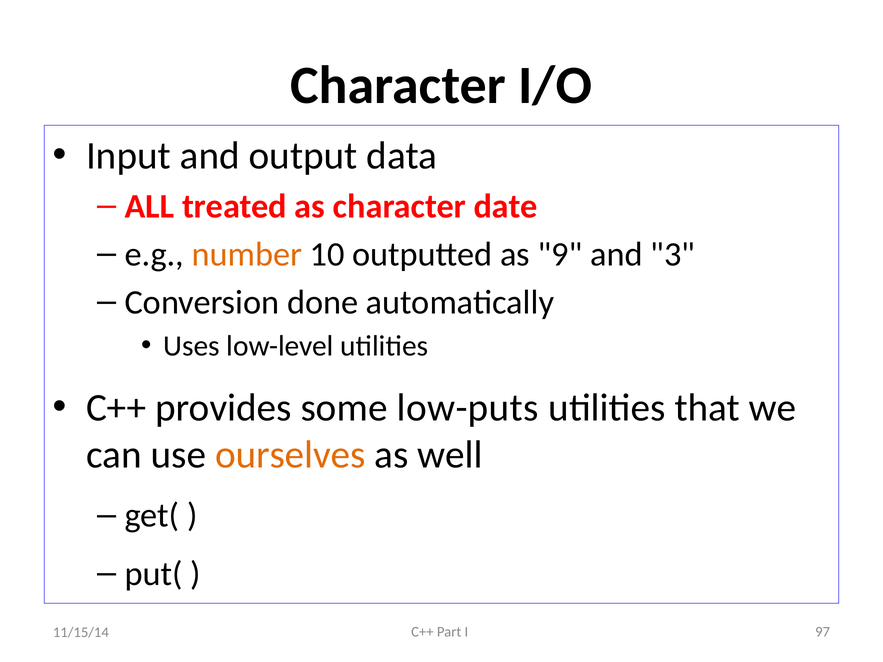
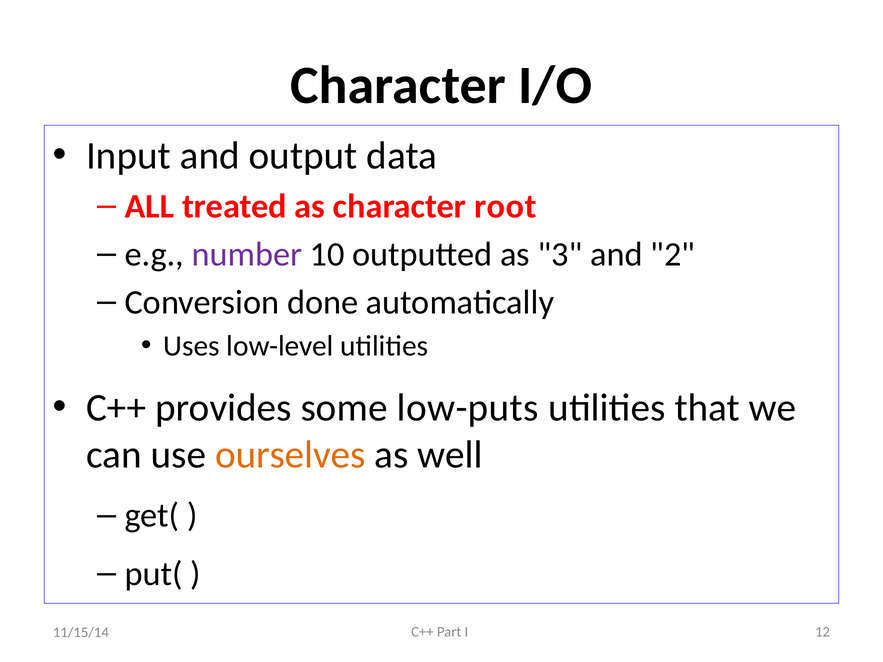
date: date -> root
number colour: orange -> purple
9: 9 -> 3
3: 3 -> 2
97: 97 -> 12
